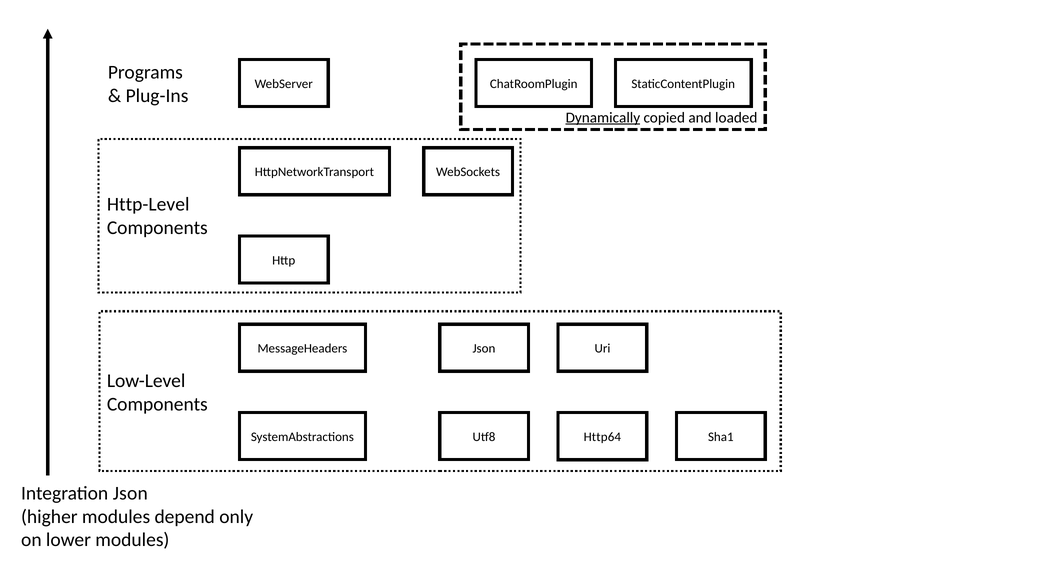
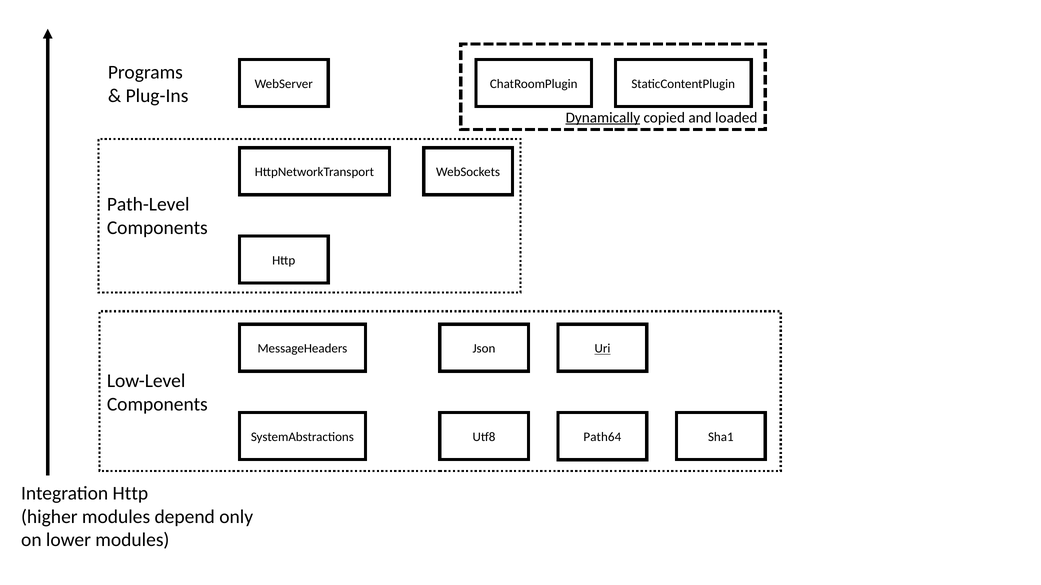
Http-Level: Http-Level -> Path-Level
Uri underline: none -> present
Http64: Http64 -> Path64
Integration Json: Json -> Http
